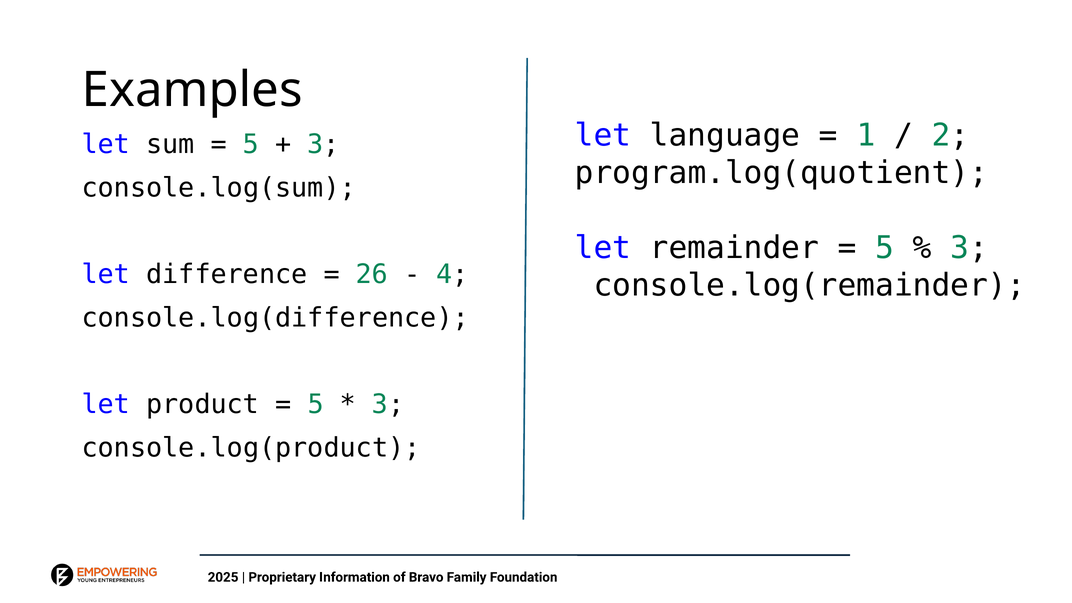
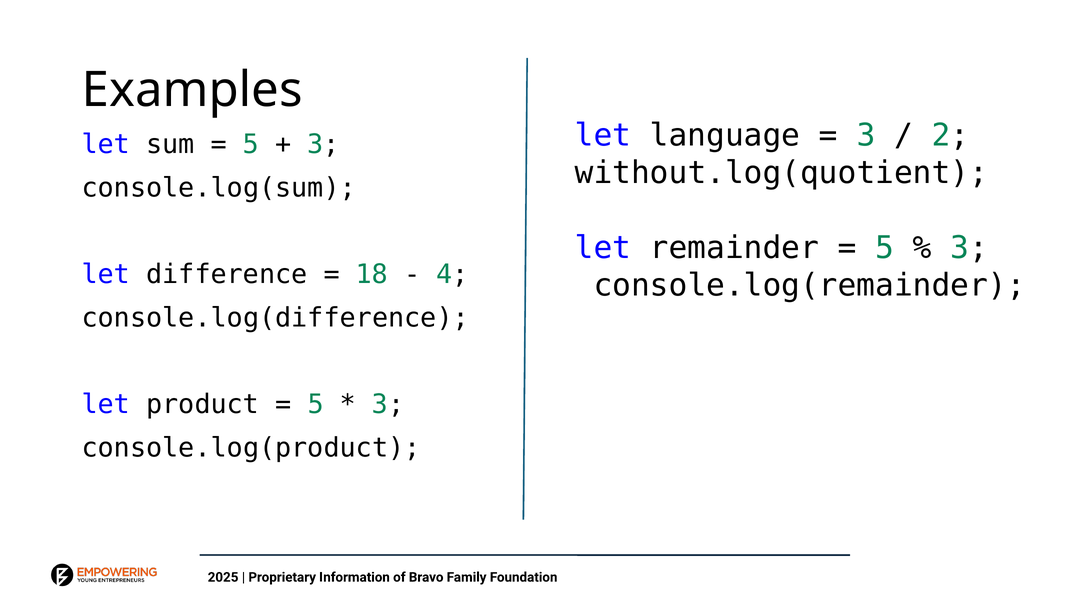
1 at (866, 135): 1 -> 3
program.log(quotient: program.log(quotient -> without.log(quotient
26: 26 -> 18
